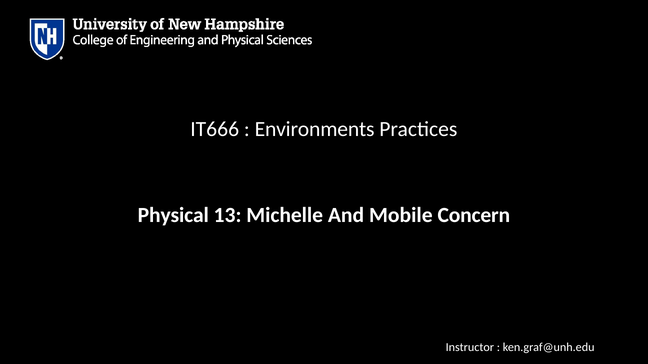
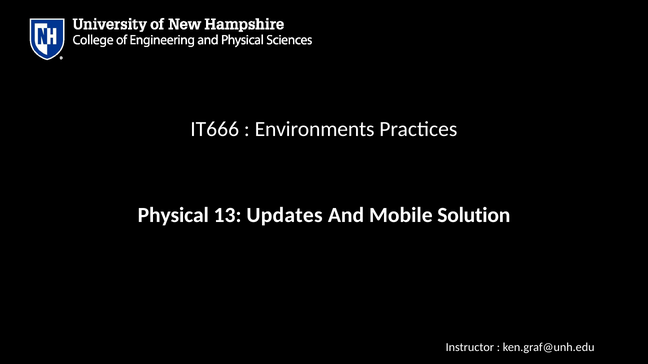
Michelle: Michelle -> Updates
Concern: Concern -> Solution
